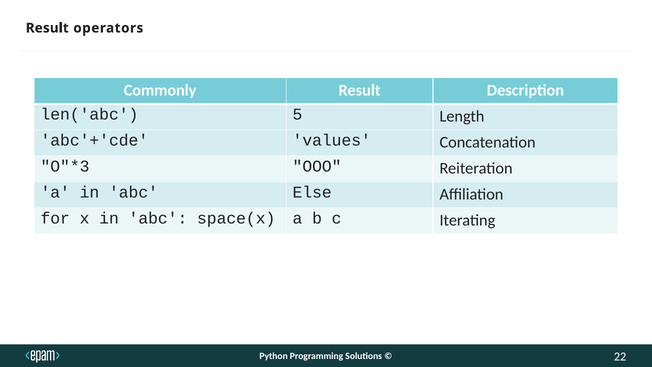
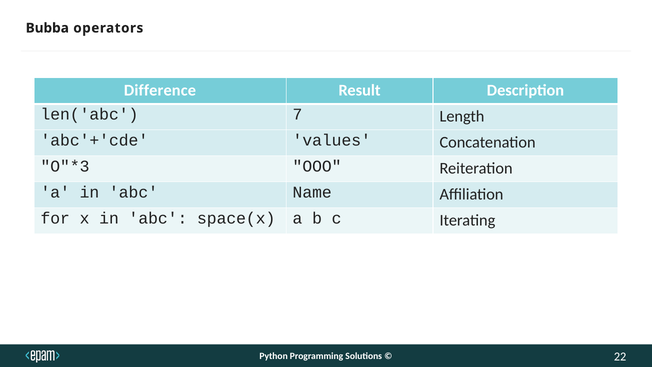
Result at (47, 28): Result -> Bubba
Commonly: Commonly -> Difference
5: 5 -> 7
Else: Else -> Name
